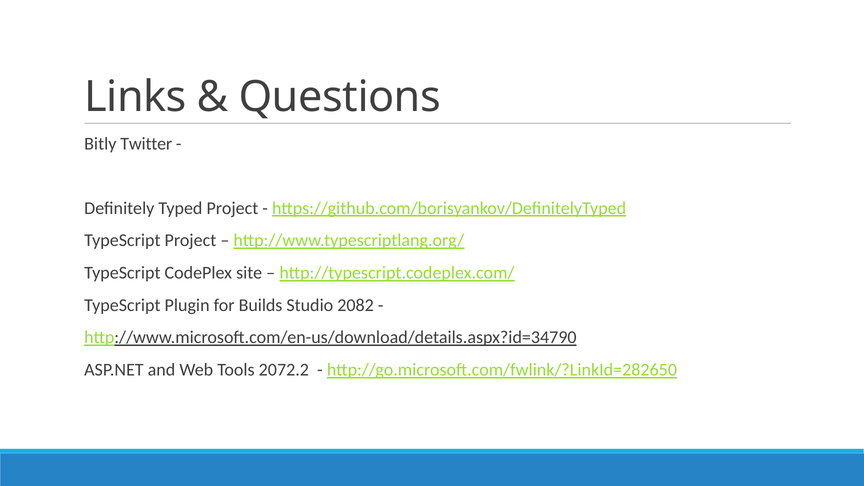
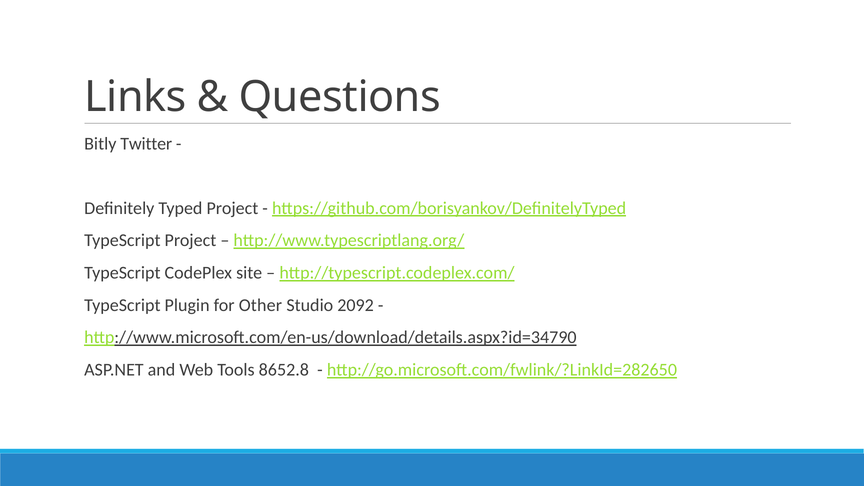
Builds: Builds -> Other
2082: 2082 -> 2092
2072.2: 2072.2 -> 8652.8
